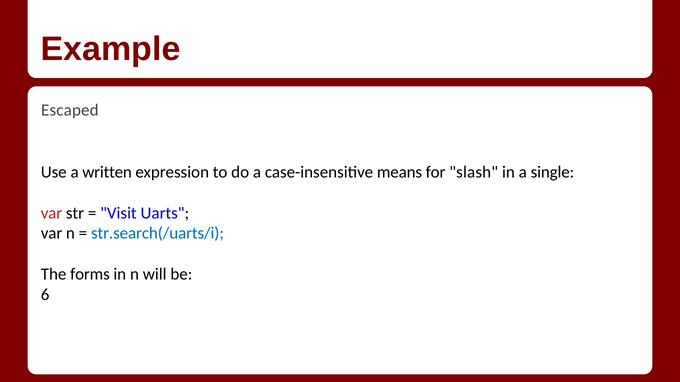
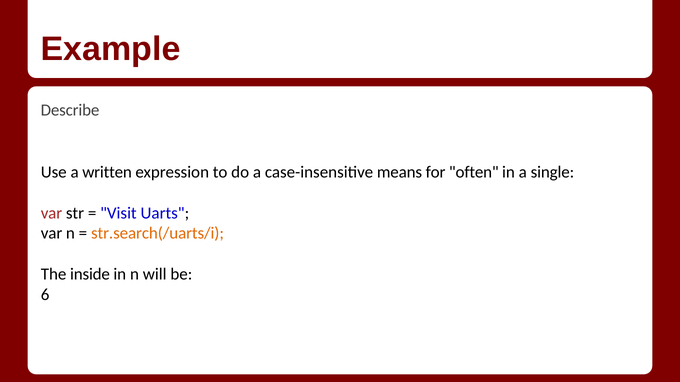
Escaped: Escaped -> Describe
slash: slash -> often
str.search(/uarts/i colour: blue -> orange
forms: forms -> inside
